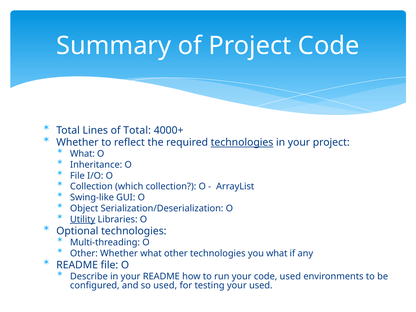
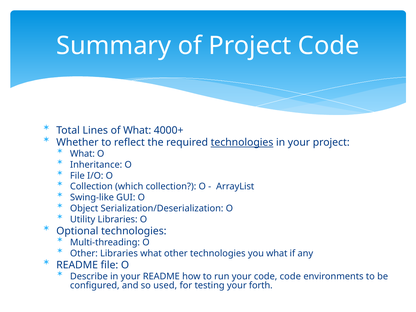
of Total: Total -> What
Utility underline: present -> none
Other Whether: Whether -> Libraries
code used: used -> code
your used: used -> forth
